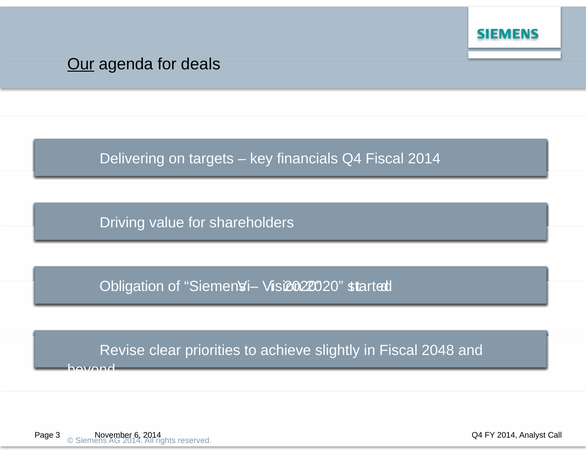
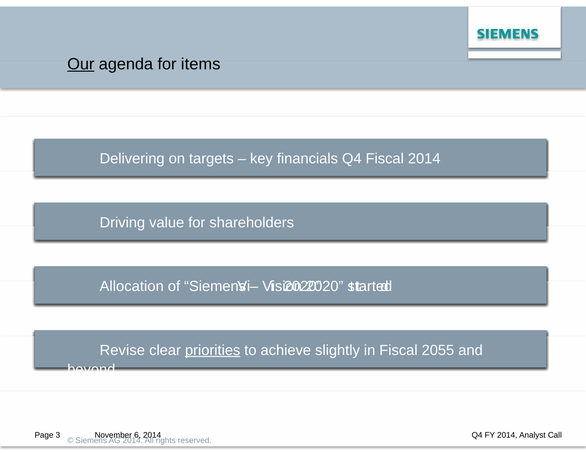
deals: deals -> items
Obligation: Obligation -> Allocation
priorities underline: none -> present
2048: 2048 -> 2055
